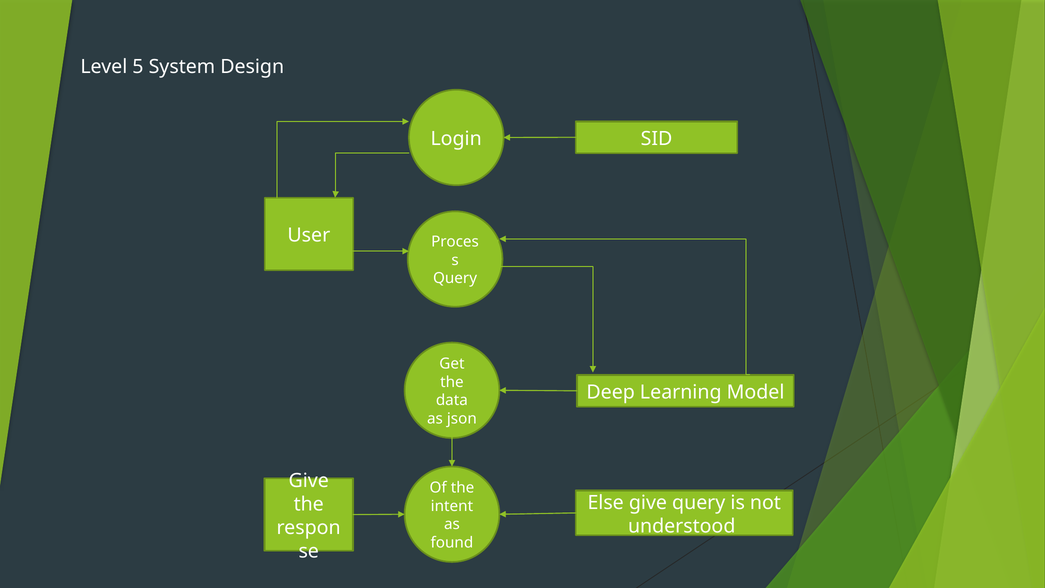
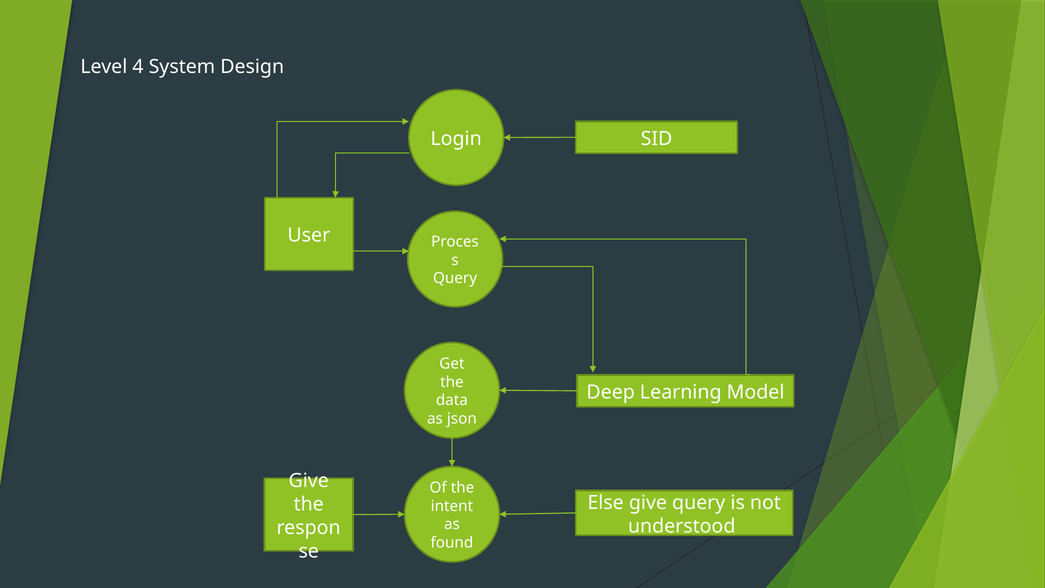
5: 5 -> 4
